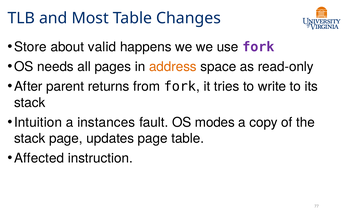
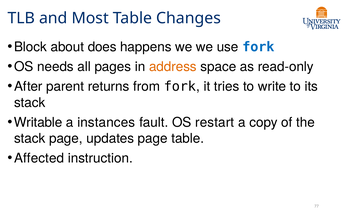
Store: Store -> Block
valid: valid -> does
fork at (258, 47) colour: purple -> blue
Intuition: Intuition -> Writable
modes: modes -> restart
